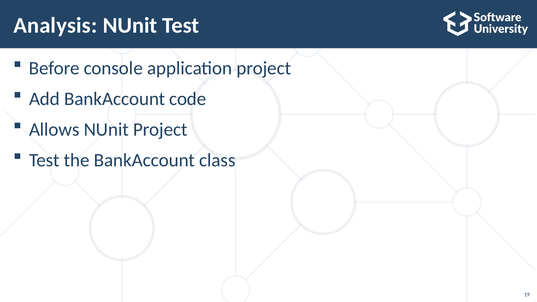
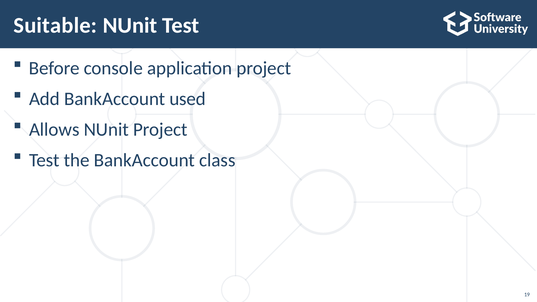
Analysis: Analysis -> Suitable
code: code -> used
